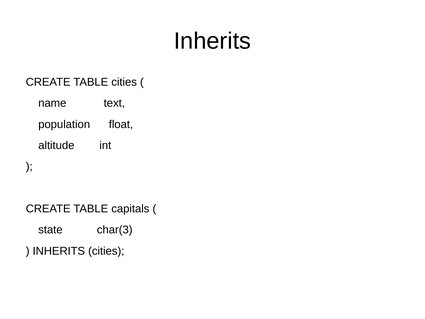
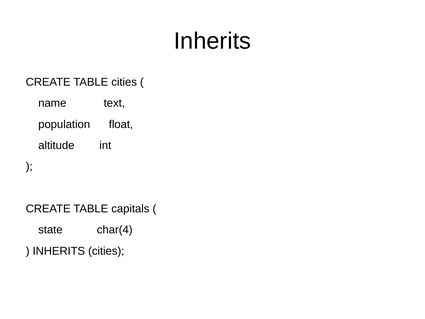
char(3: char(3 -> char(4
